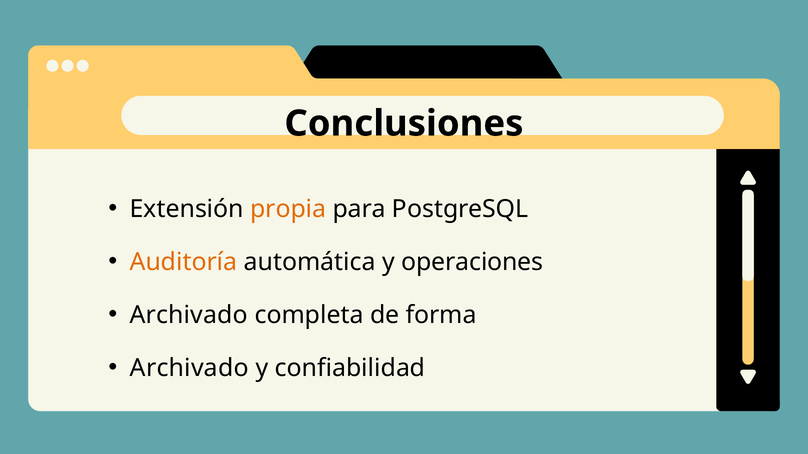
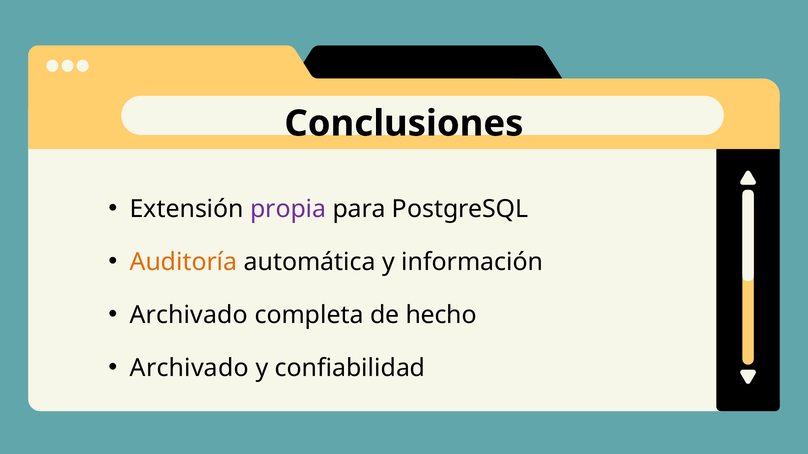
propia colour: orange -> purple
operaciones: operaciones -> información
forma: forma -> hecho
